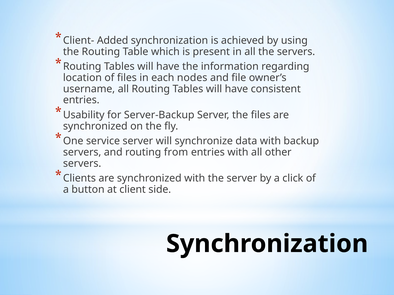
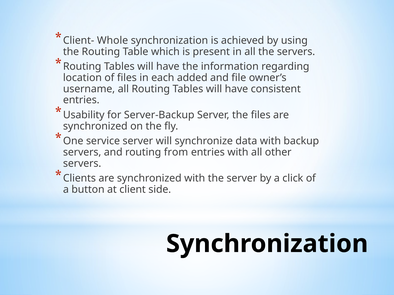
Added: Added -> Whole
nodes: nodes -> added
